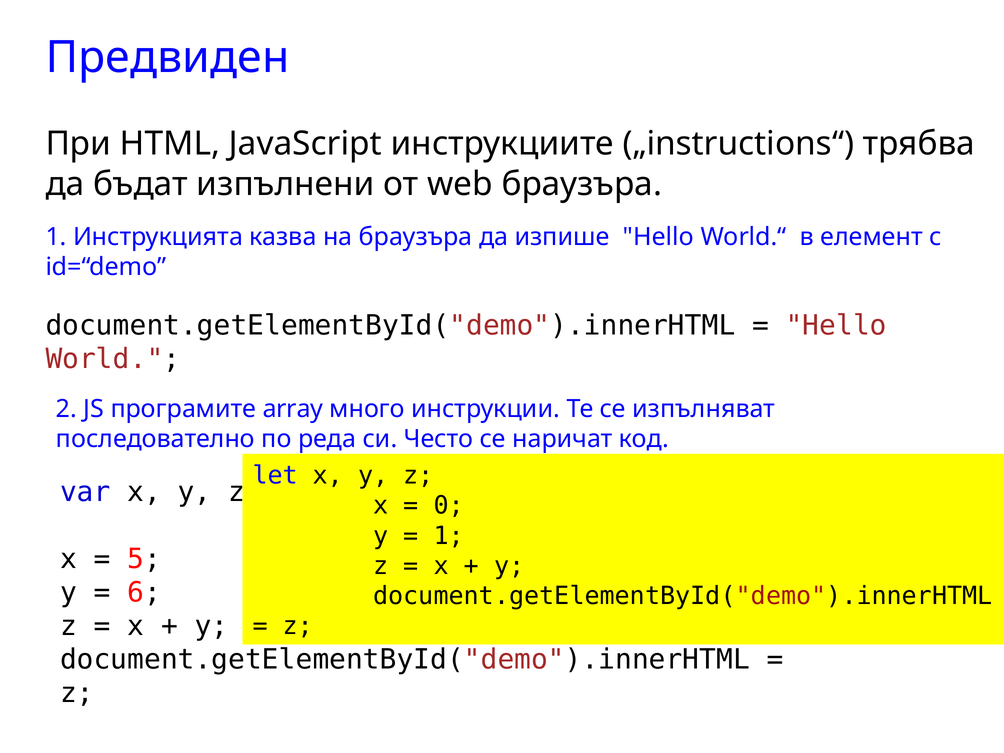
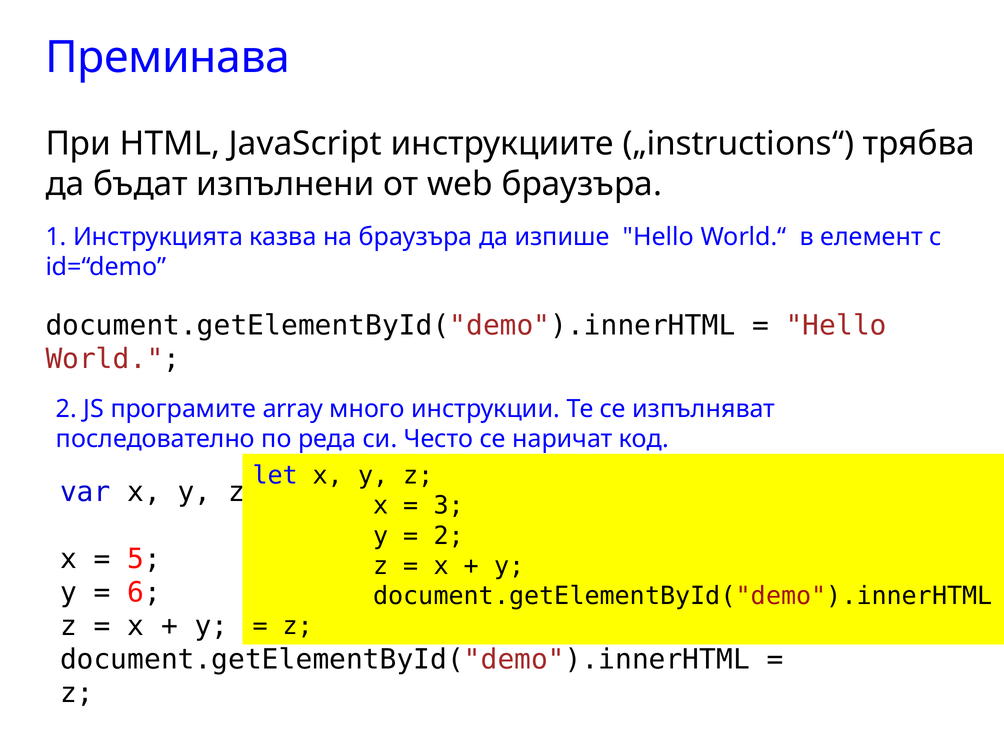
Предвиден: Предвиден -> Преминава
0: 0 -> 3
1 at (449, 536): 1 -> 2
